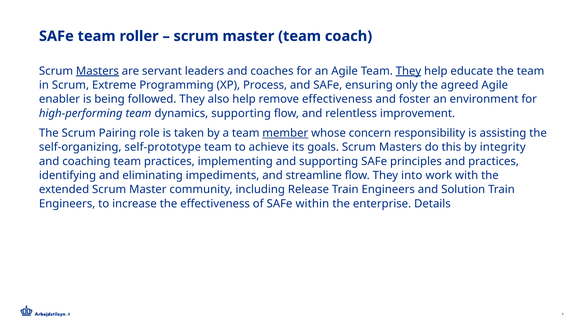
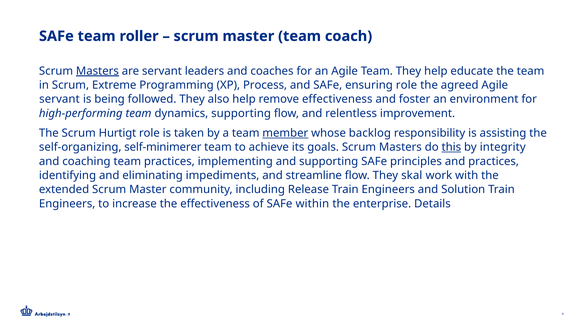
They at (408, 71) underline: present -> none
ensuring only: only -> role
enabler at (59, 99): enabler -> servant
Pairing: Pairing -> Hurtigt
concern: concern -> backlog
self-prototype: self-prototype -> self-minimerer
this underline: none -> present
into: into -> skal
